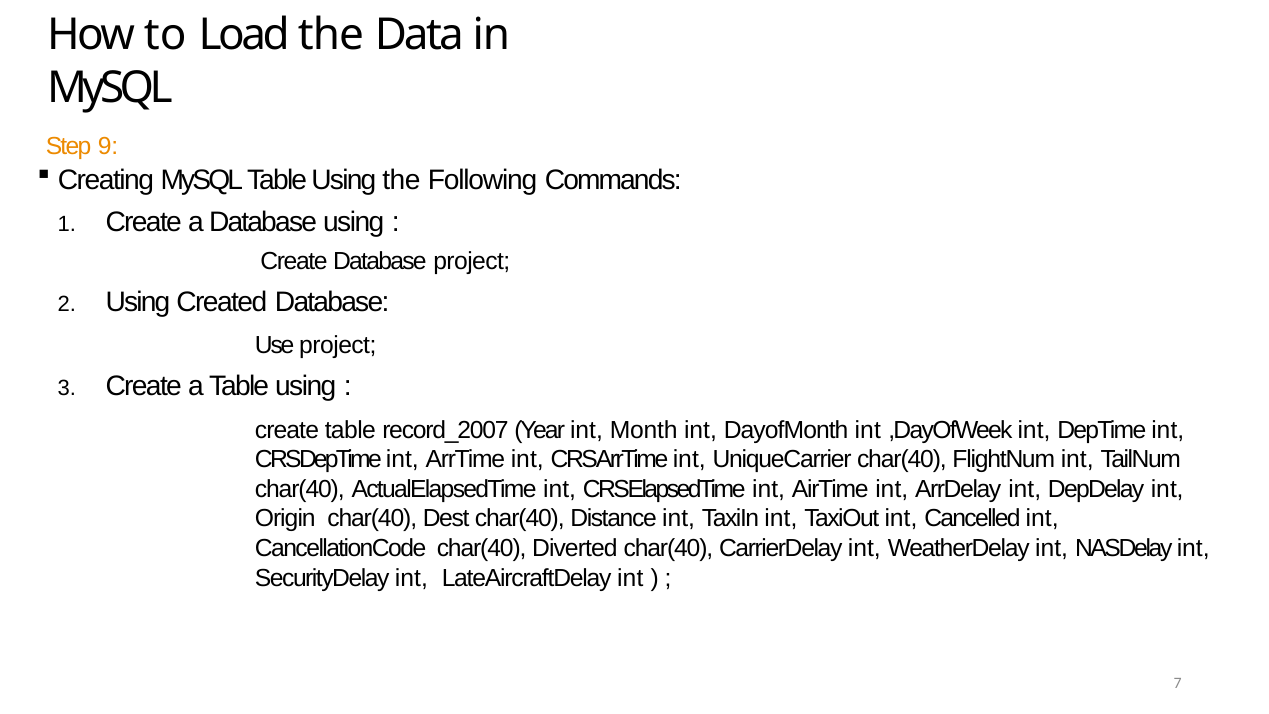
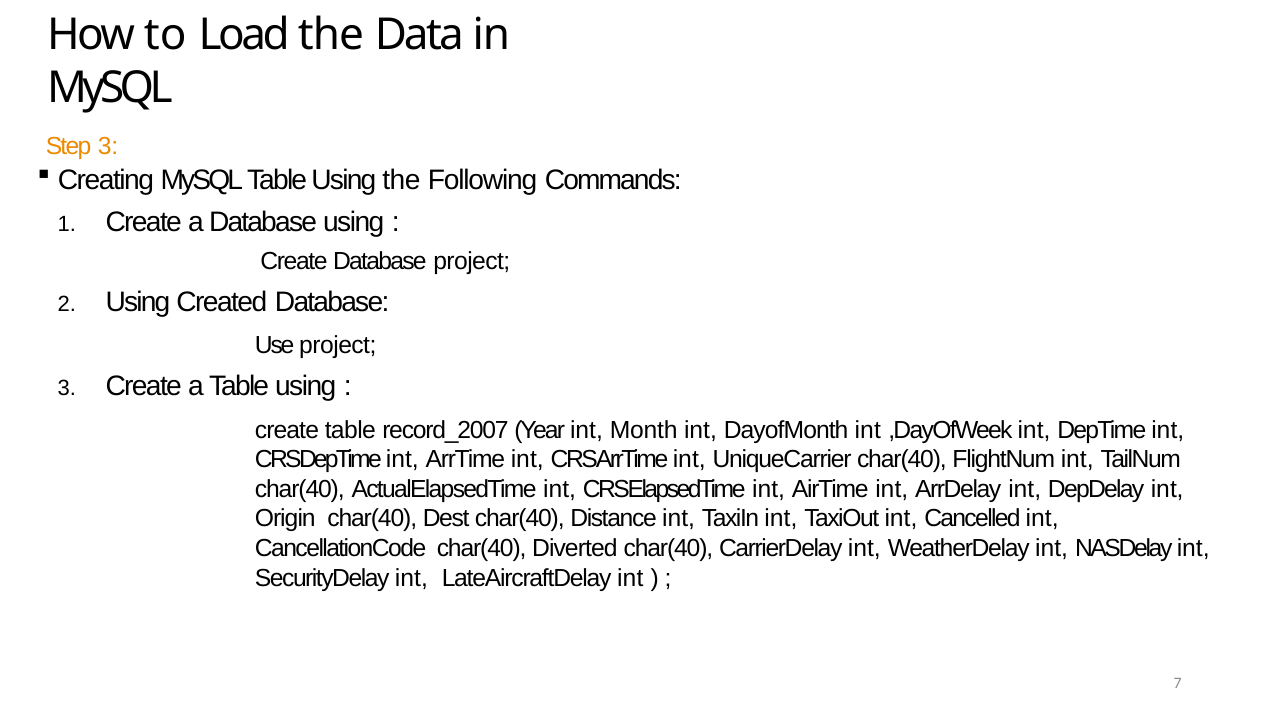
Step 9: 9 -> 3
